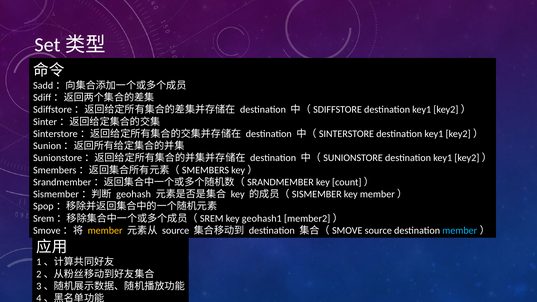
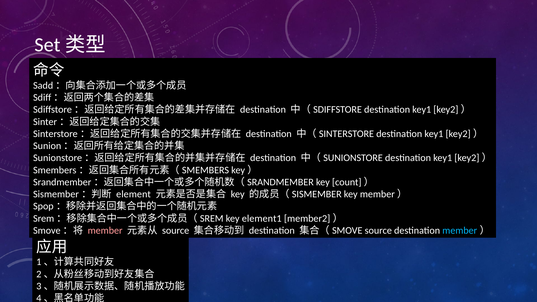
geohash: geohash -> element
geohash1: geohash1 -> element1
member at (105, 230) colour: yellow -> pink
